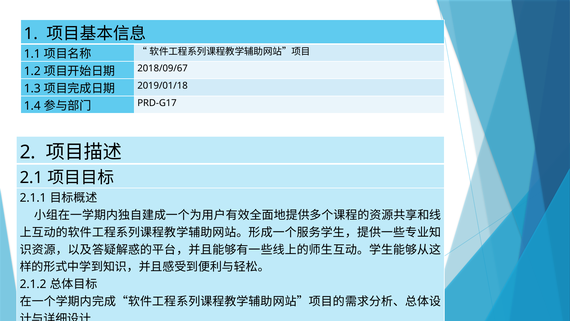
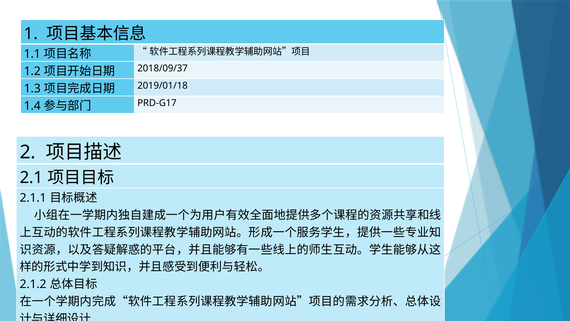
2018/09/67: 2018/09/67 -> 2018/09/37
